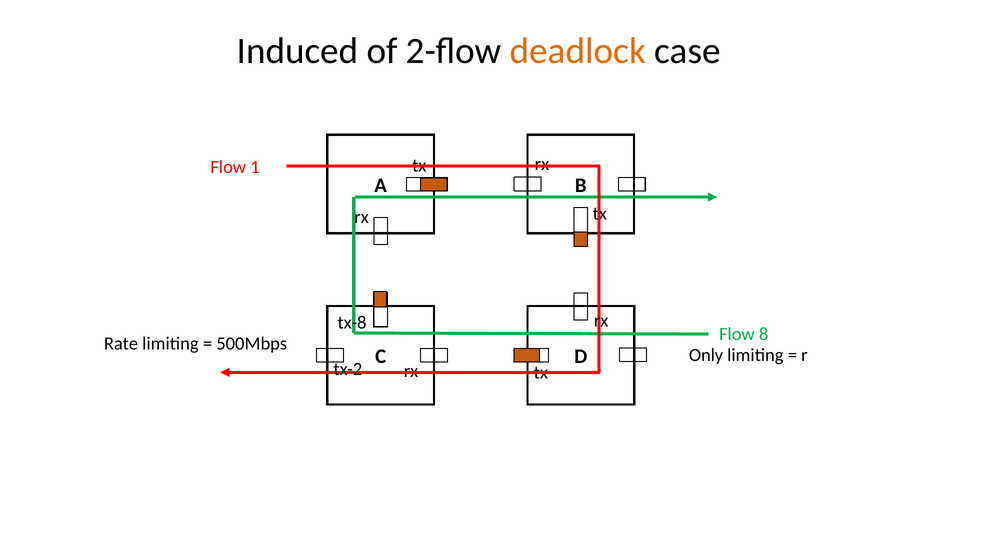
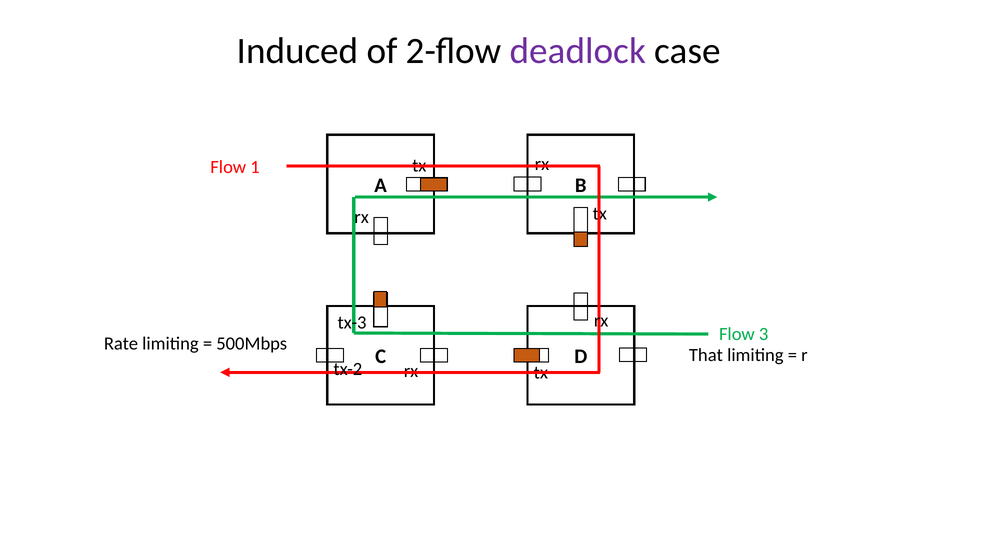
deadlock colour: orange -> purple
tx-8: tx-8 -> tx-3
8: 8 -> 3
Only: Only -> That
